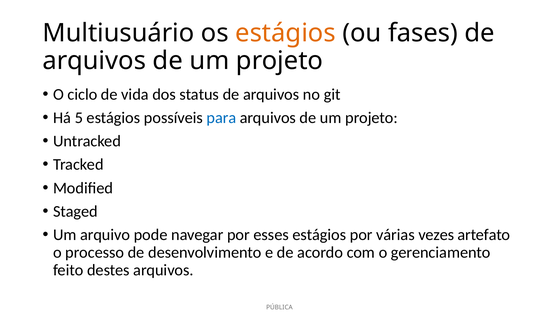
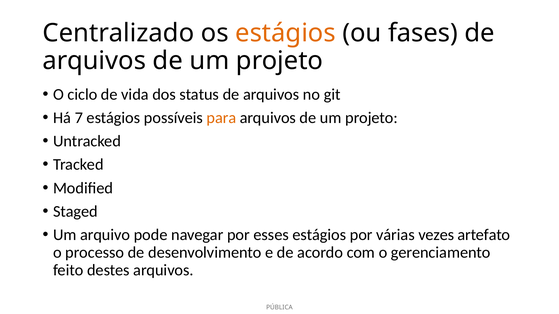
Multiusuário: Multiusuário -> Centralizado
5: 5 -> 7
para colour: blue -> orange
